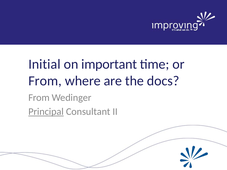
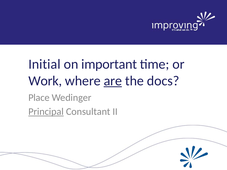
From at (45, 81): From -> Work
are underline: none -> present
From at (39, 98): From -> Place
